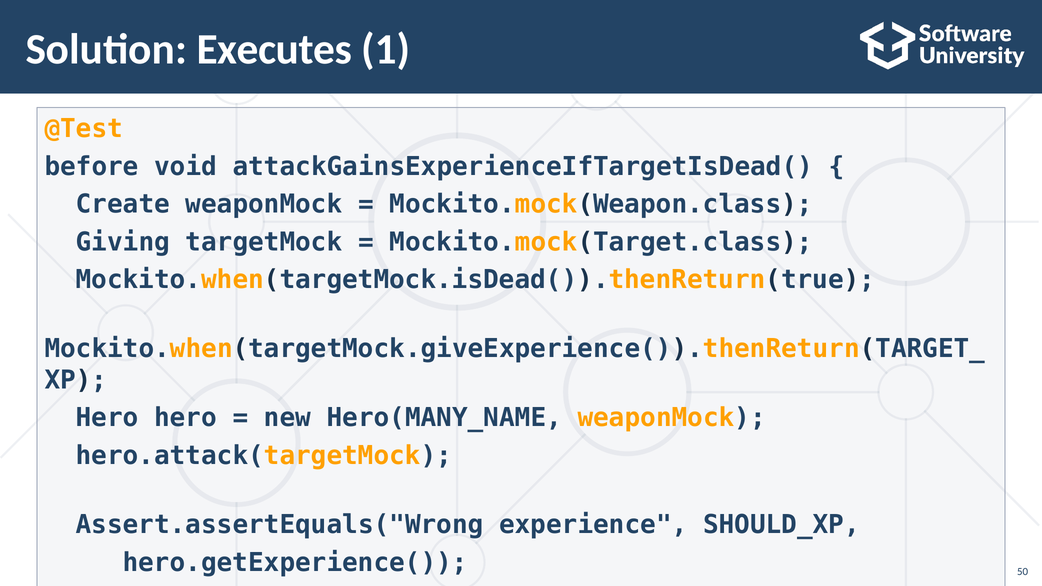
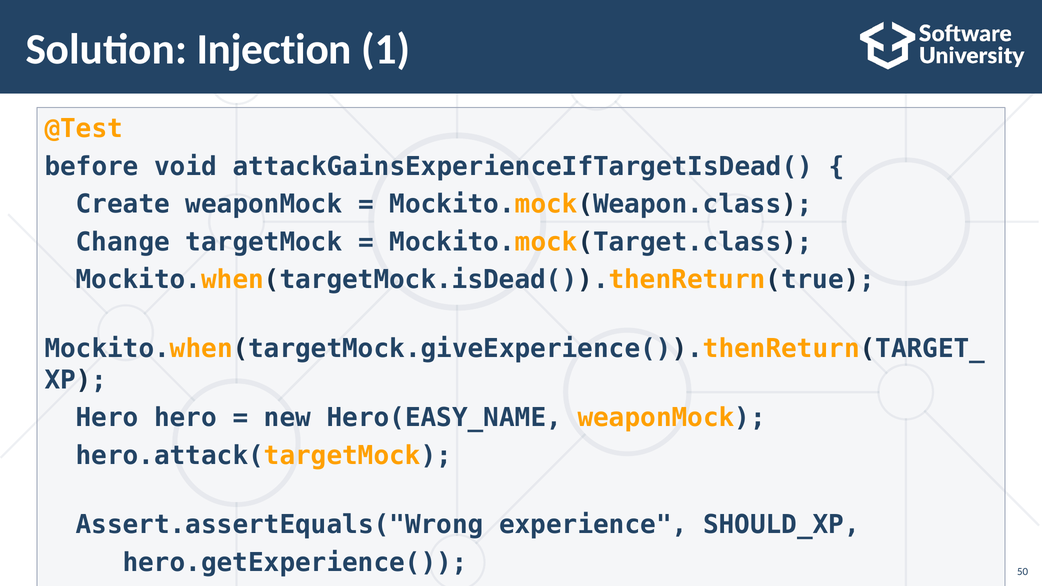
Executes: Executes -> Injection
Giving: Giving -> Change
Hero(MANY_NAME: Hero(MANY_NAME -> Hero(EASY_NAME
